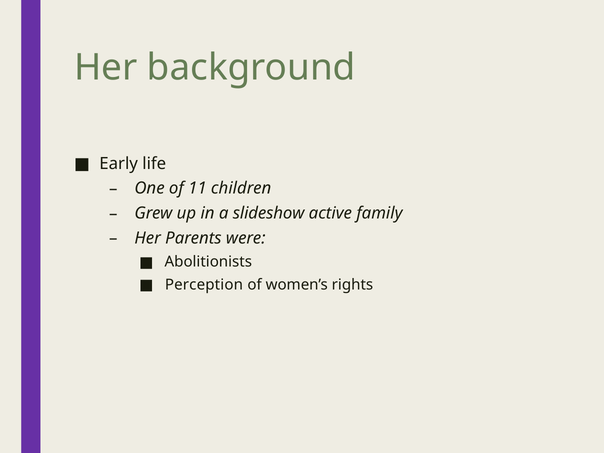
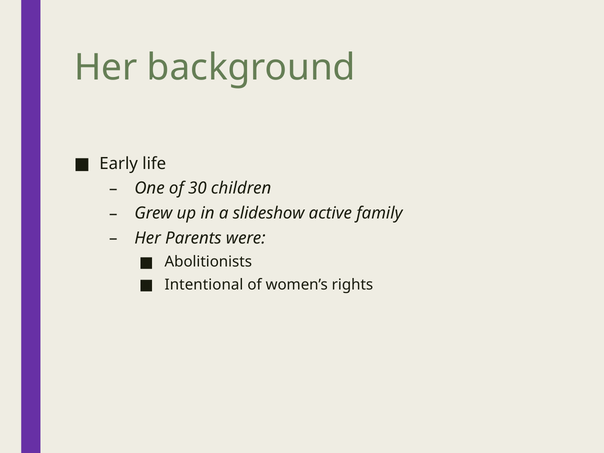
11: 11 -> 30
Perception: Perception -> Intentional
